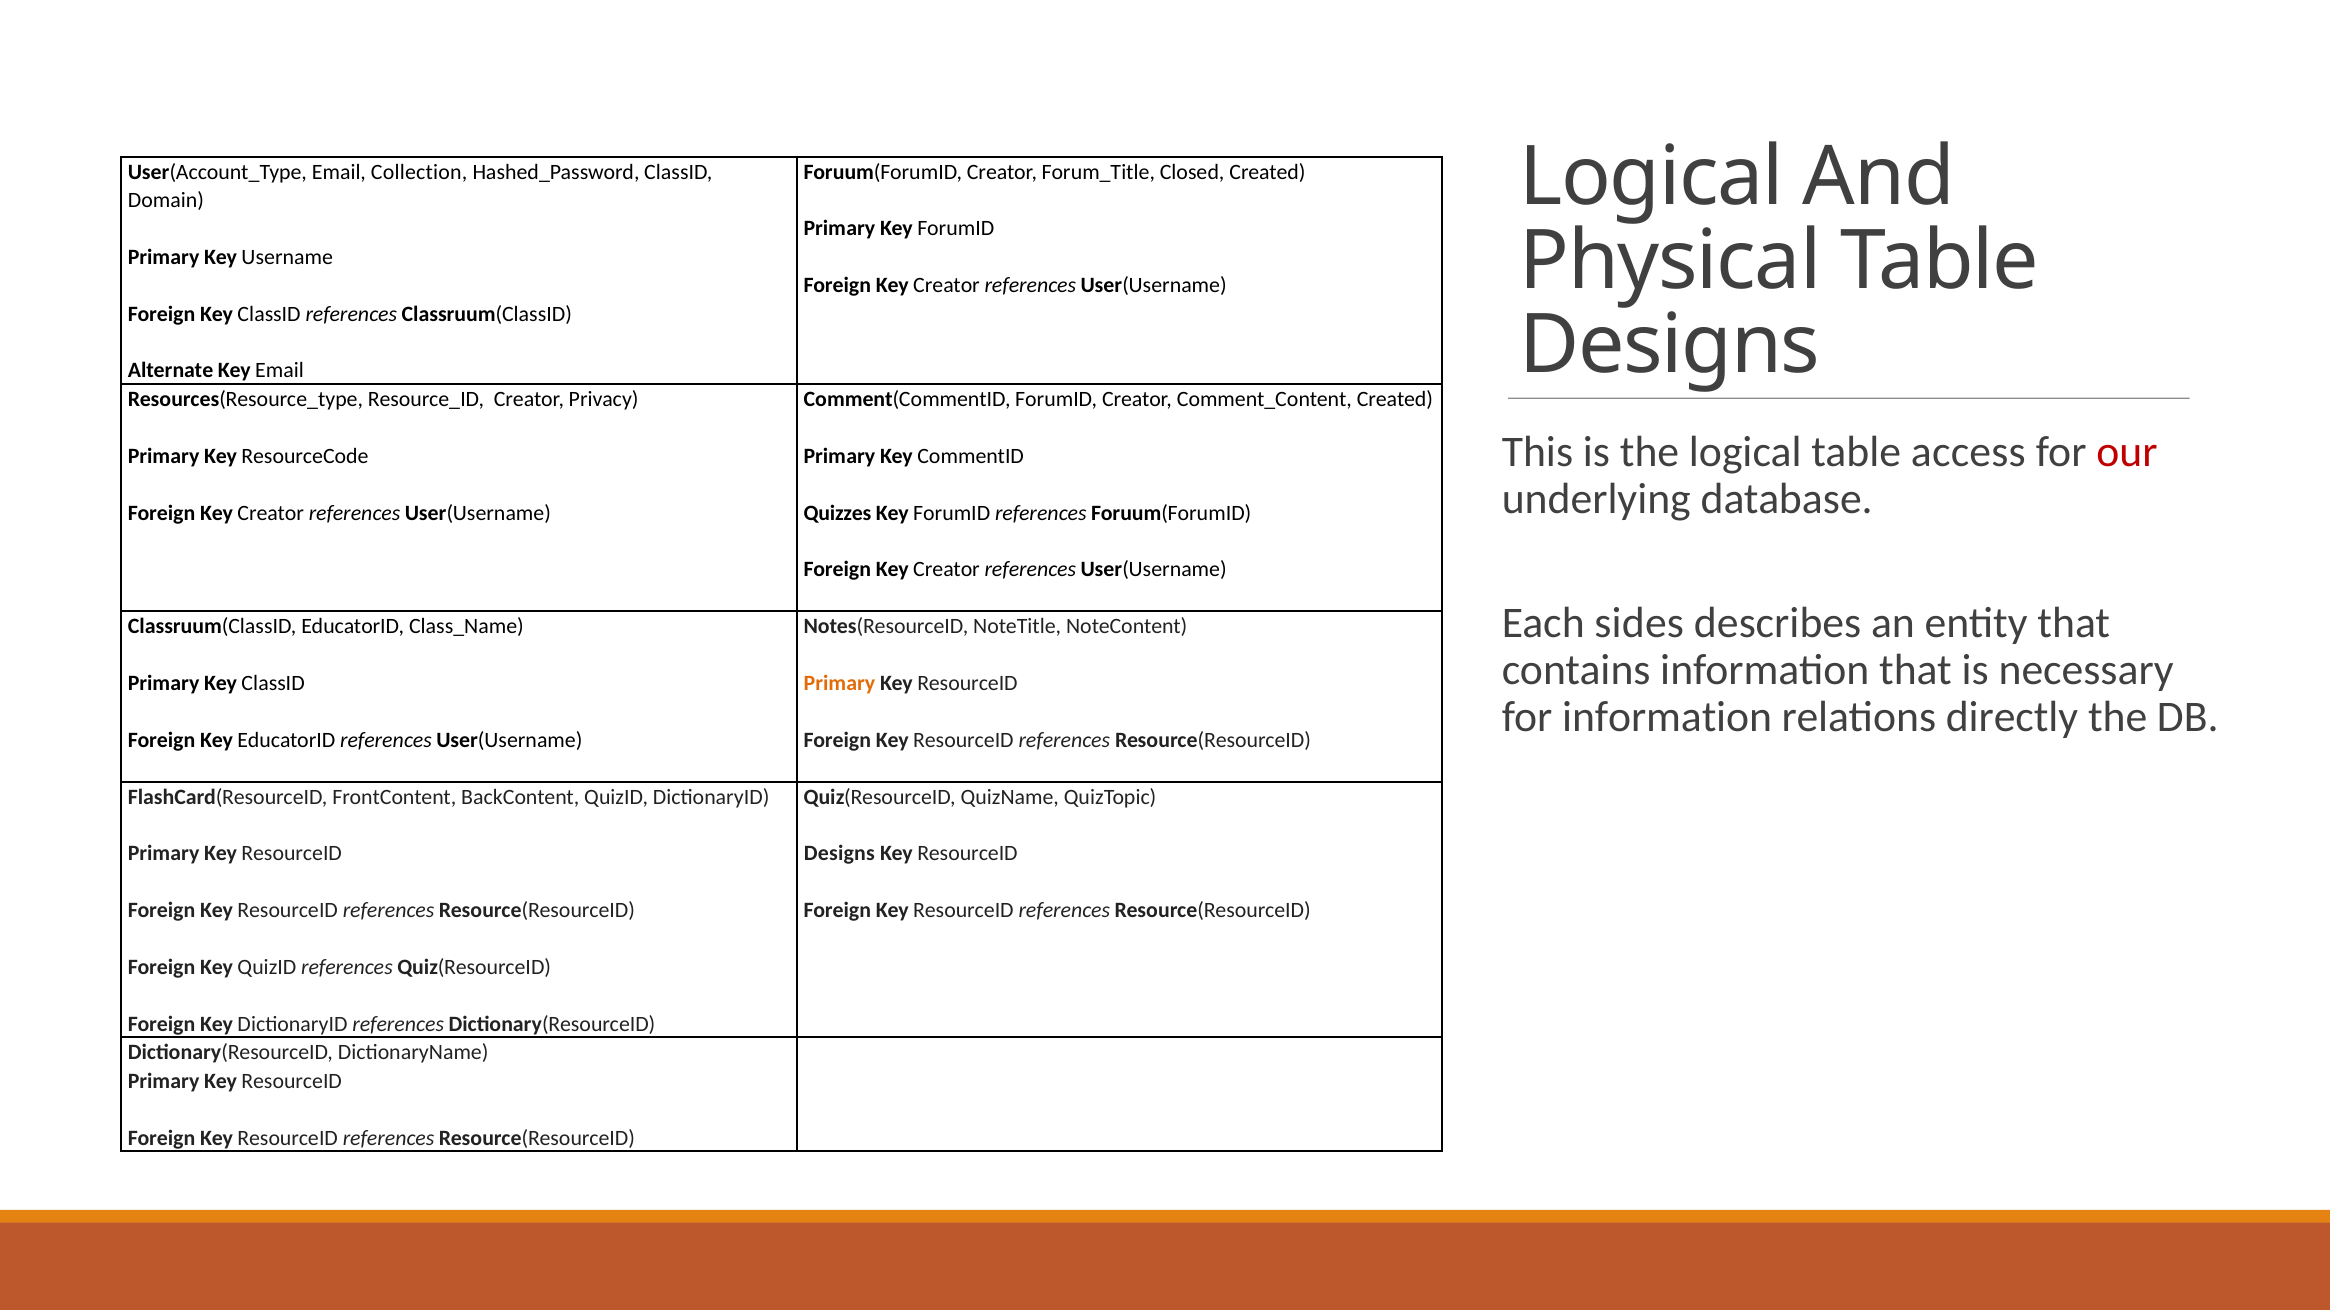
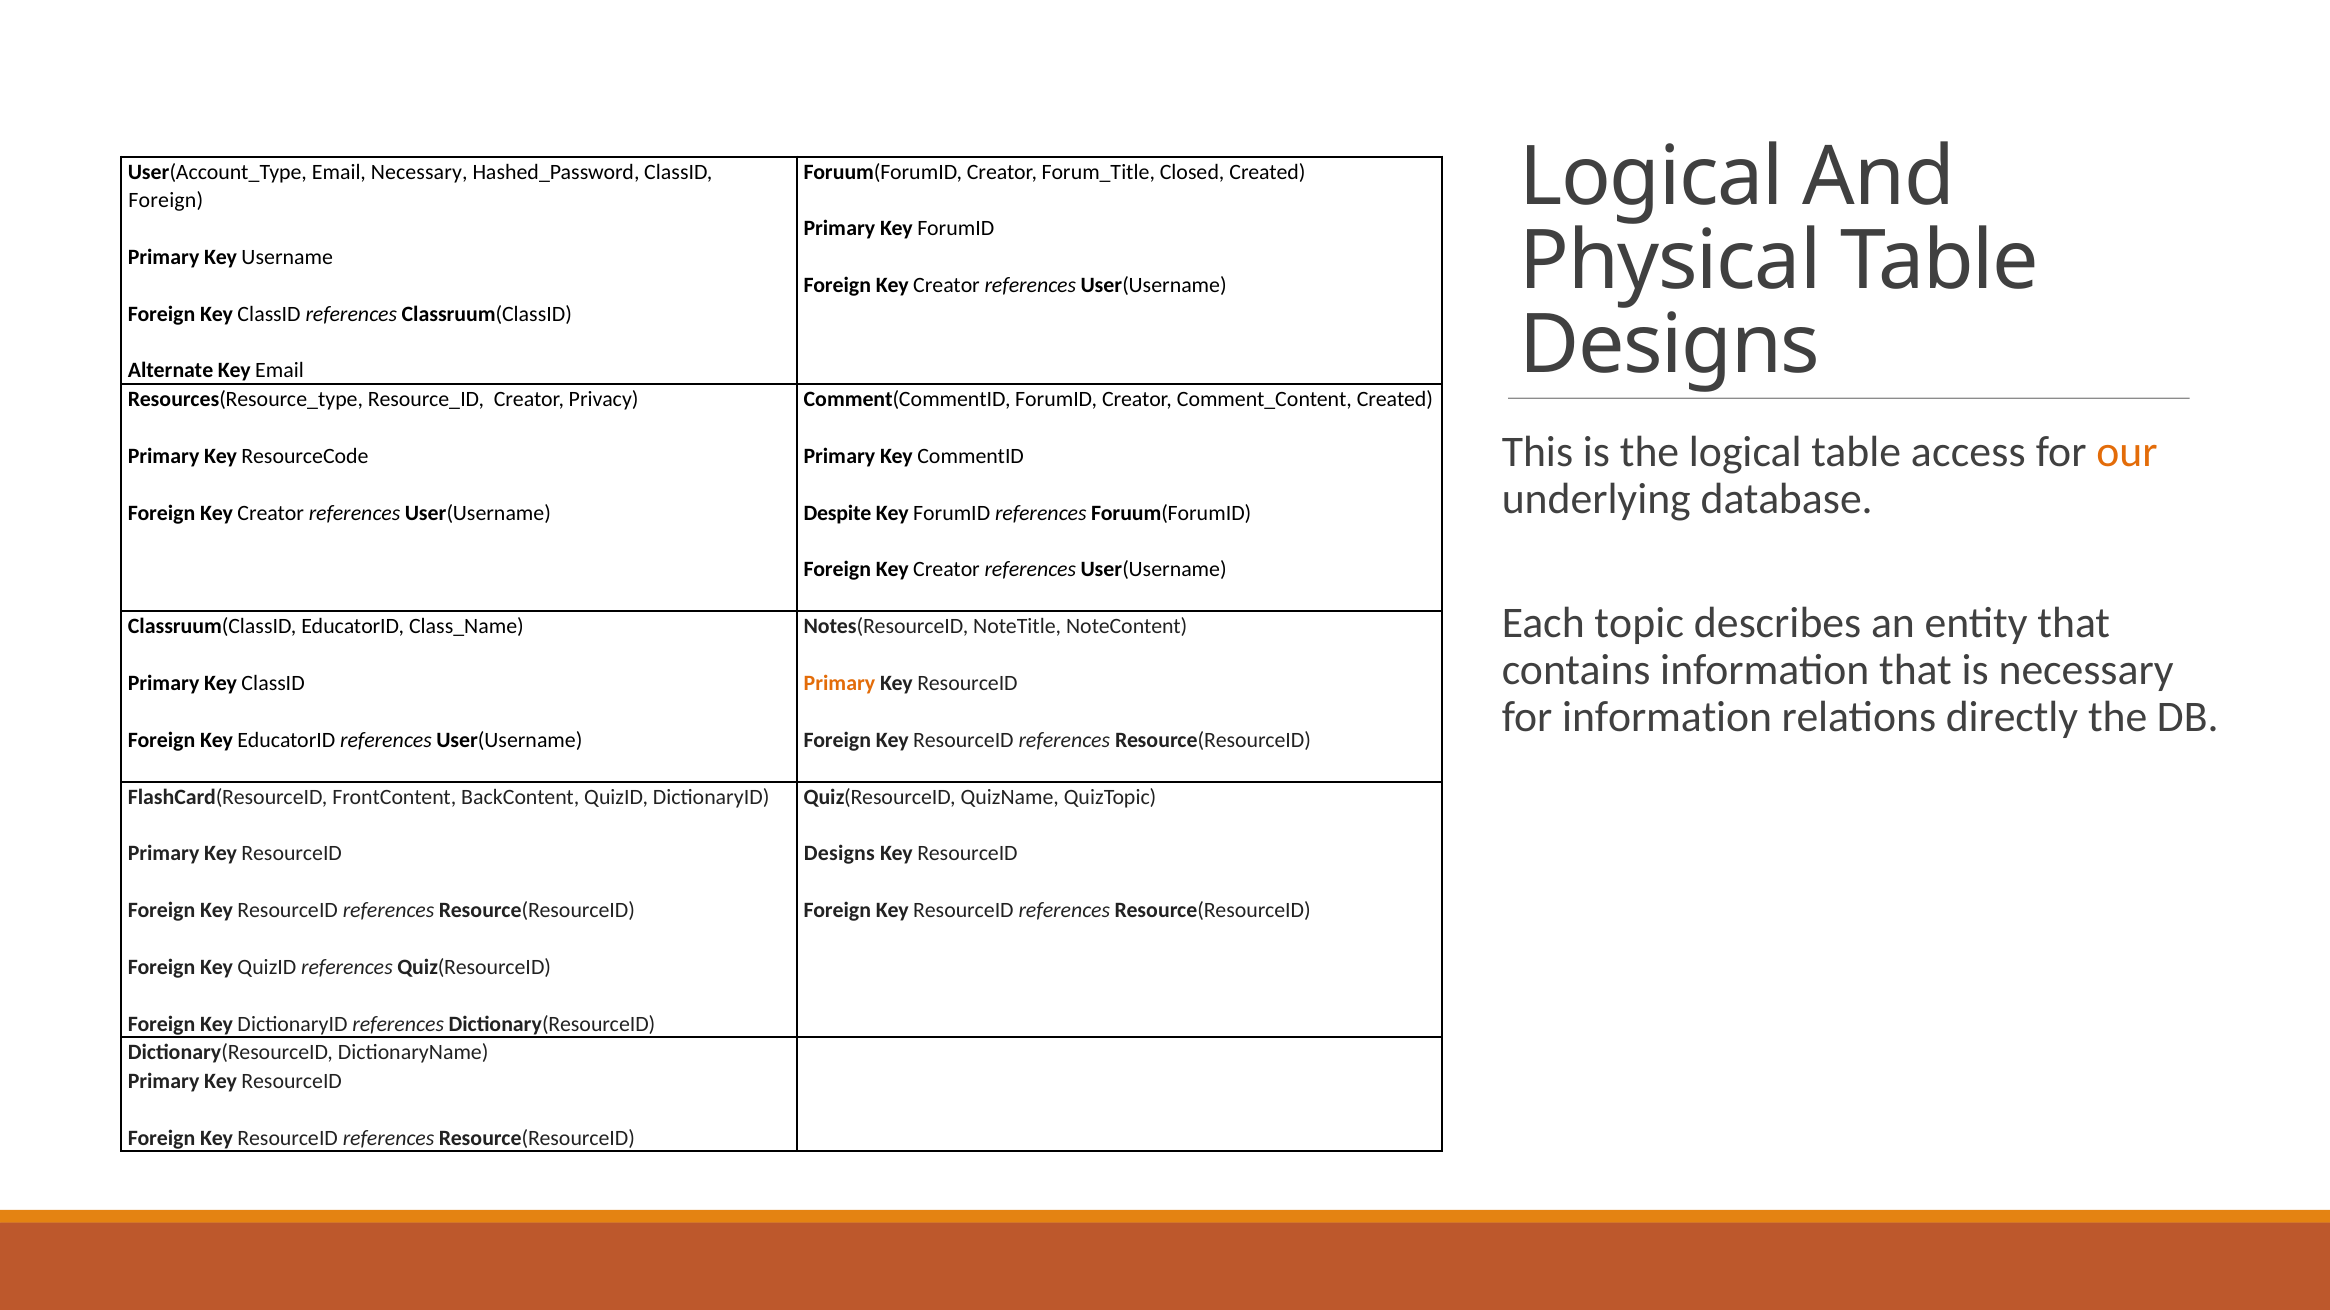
Email Collection: Collection -> Necessary
Domain at (166, 200): Domain -> Foreign
our colour: red -> orange
Quizzes: Quizzes -> Despite
sides: sides -> topic
